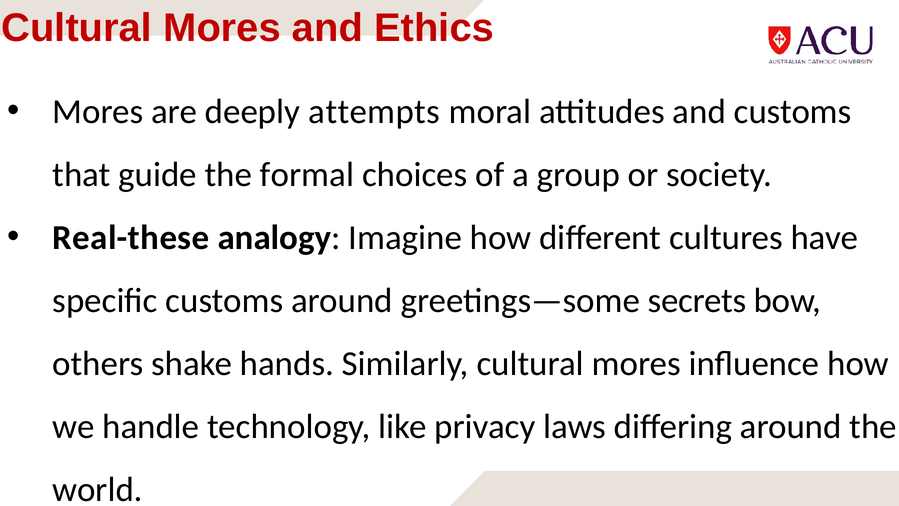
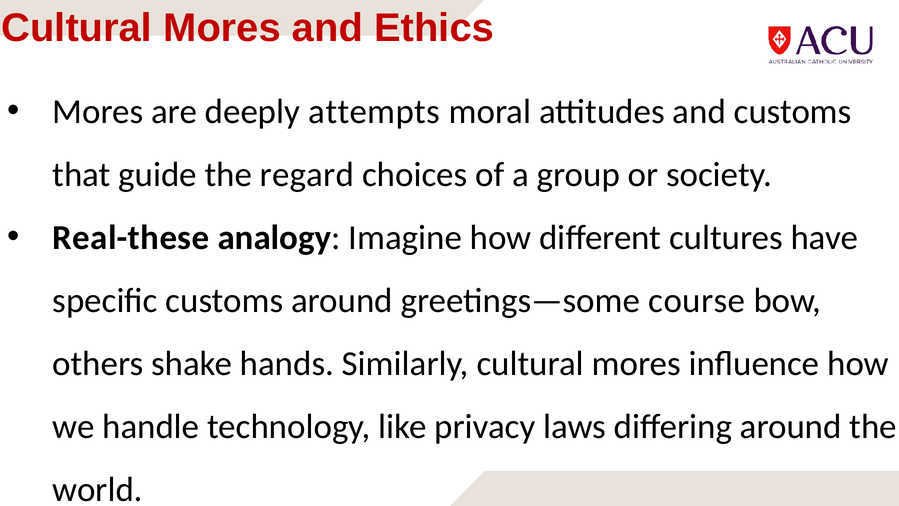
formal: formal -> regard
secrets: secrets -> course
